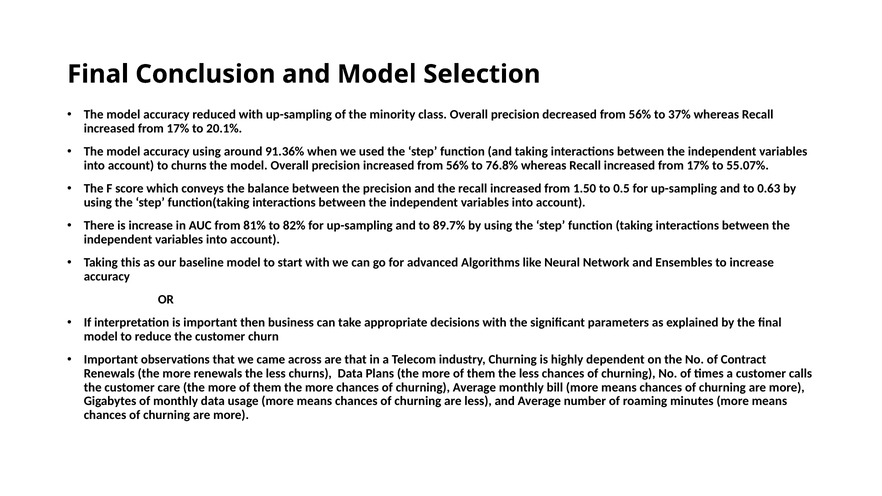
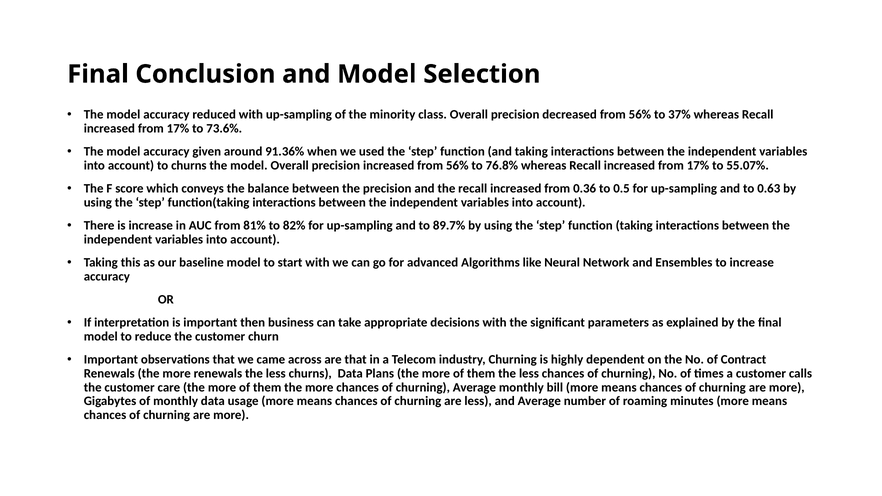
20.1%: 20.1% -> 73.6%
accuracy using: using -> given
1.50: 1.50 -> 0.36
